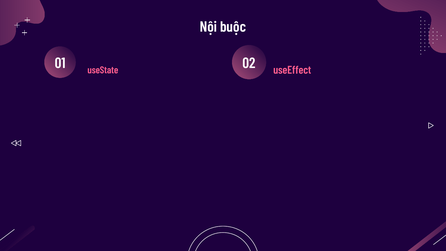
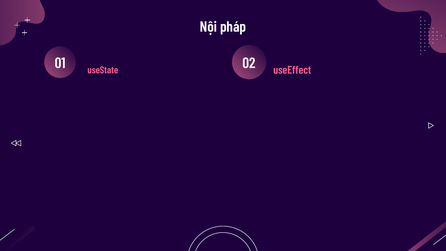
buộc: buộc -> pháp
